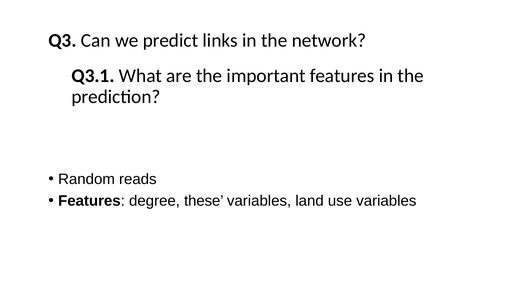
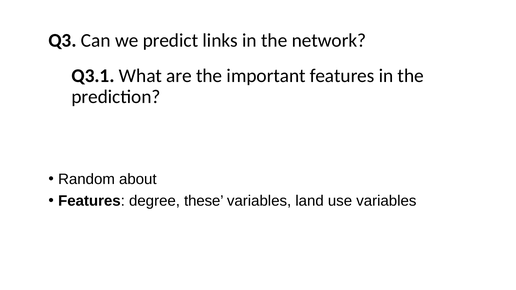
reads: reads -> about
